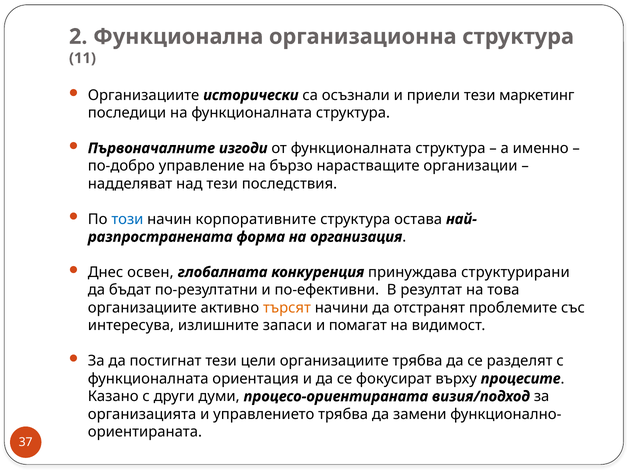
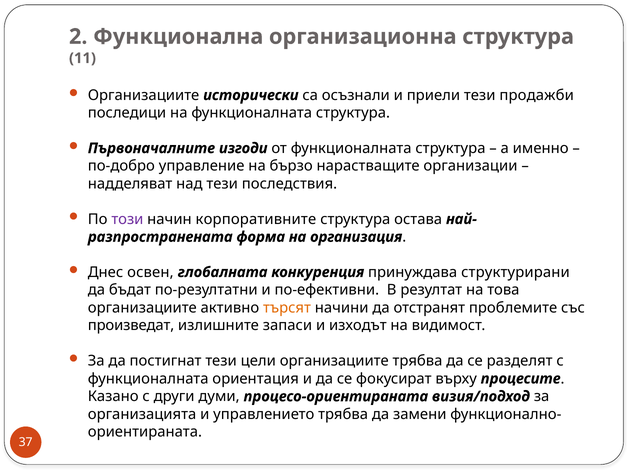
маркетинг: маркетинг -> продажби
този colour: blue -> purple
интересува: интересува -> произведат
помагат: помагат -> изходът
